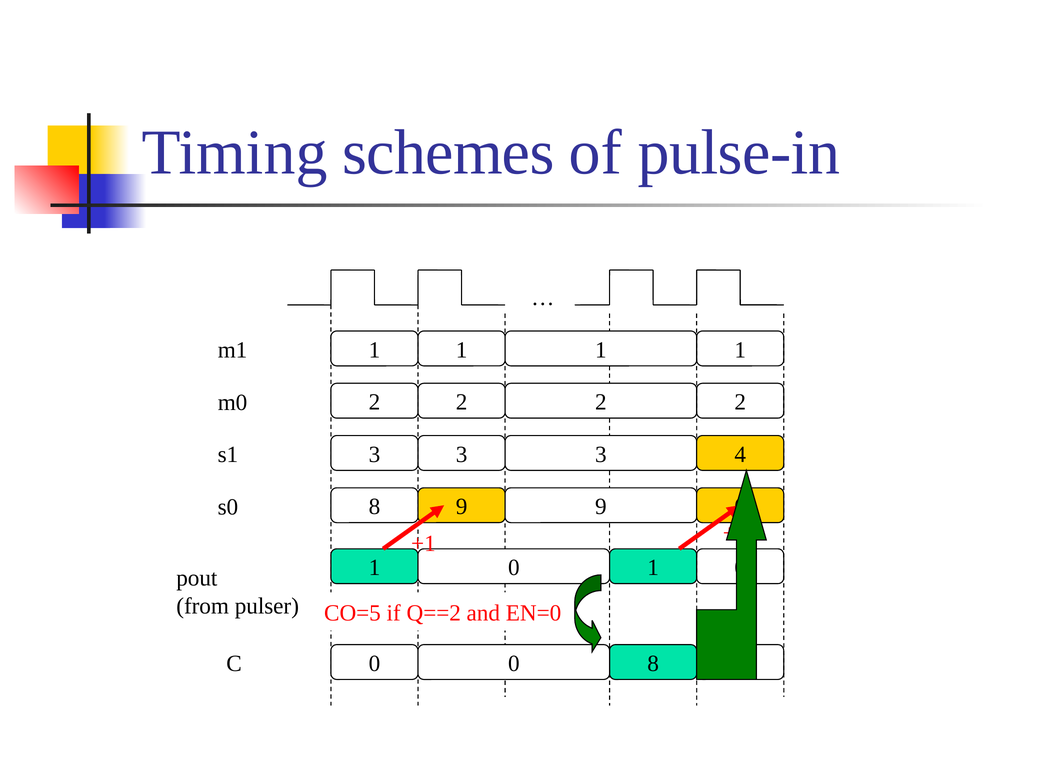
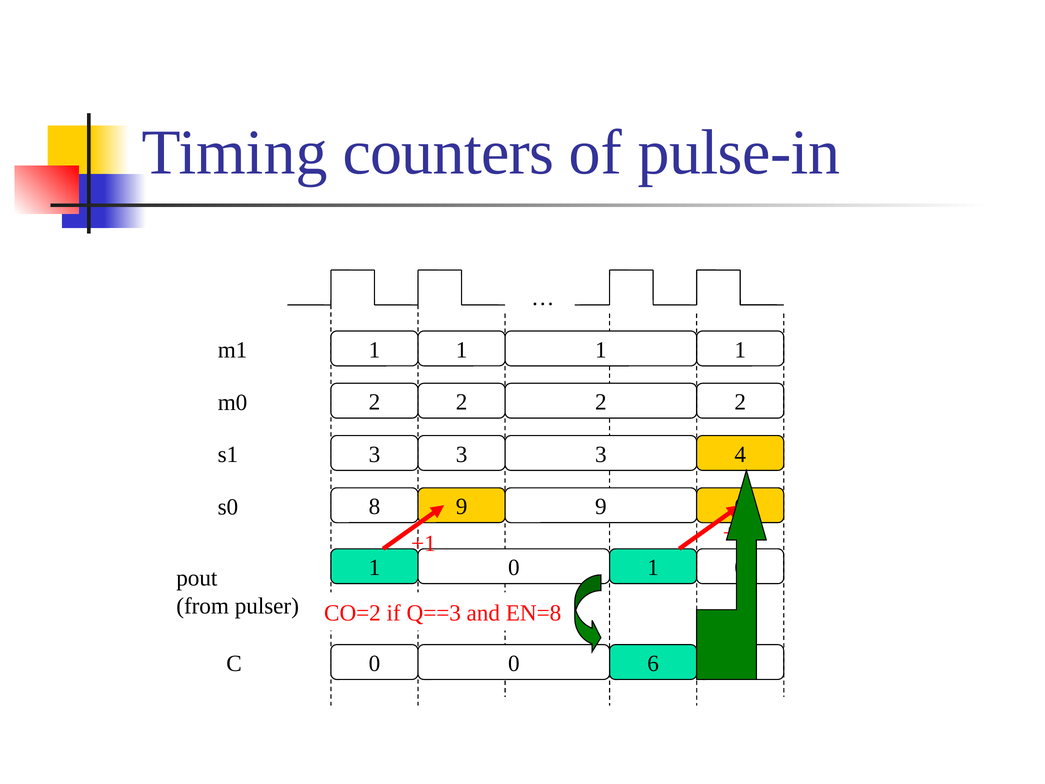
schemes: schemes -> counters
CO=5: CO=5 -> CO=2
Q==2: Q==2 -> Q==3
EN=0: EN=0 -> EN=8
0 8: 8 -> 6
